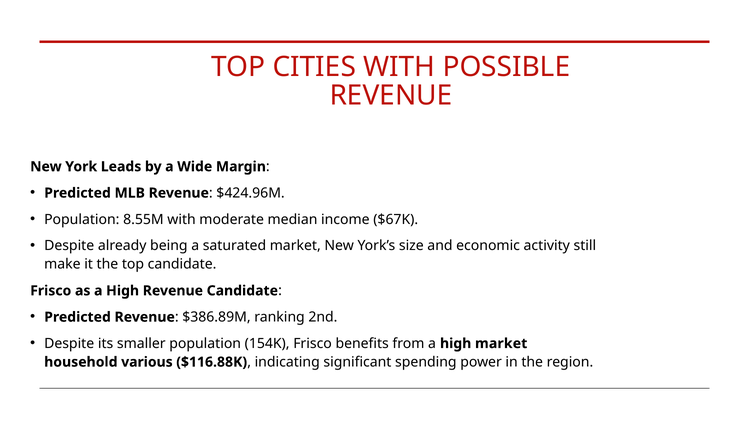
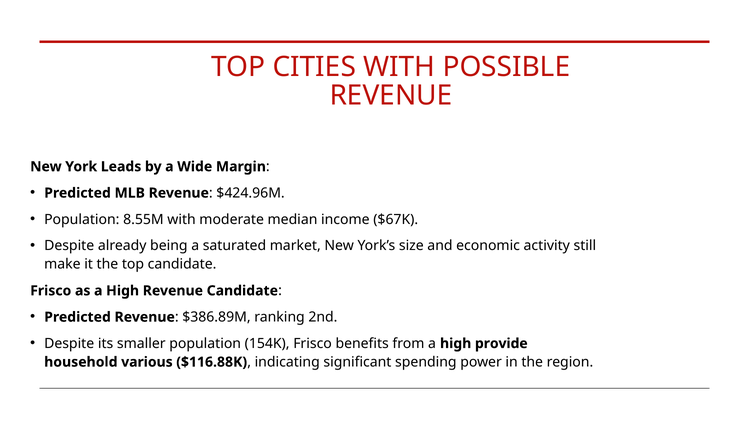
high market: market -> provide
